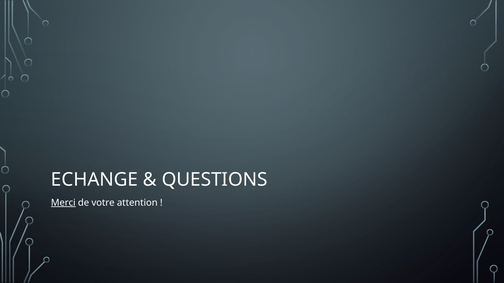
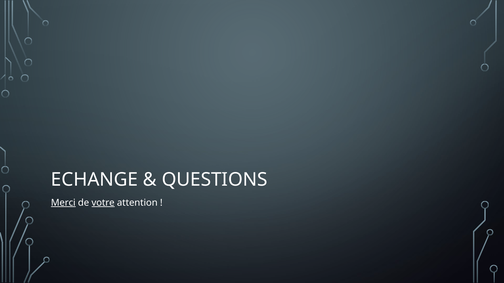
votre underline: none -> present
